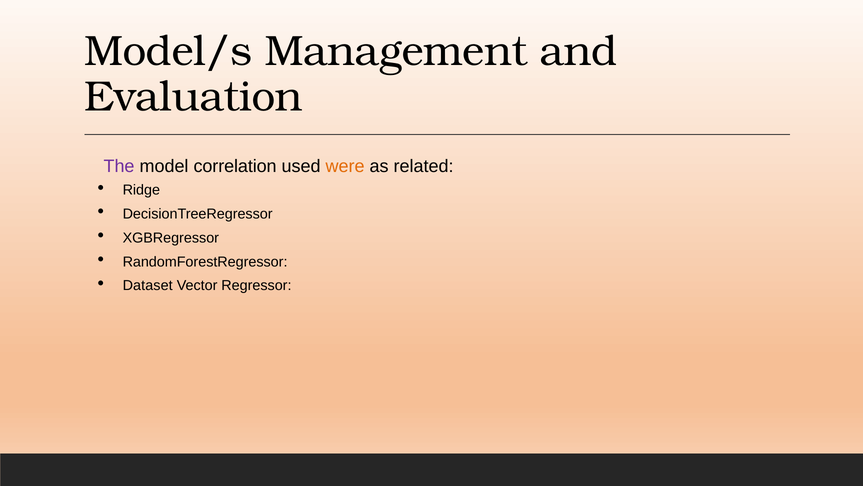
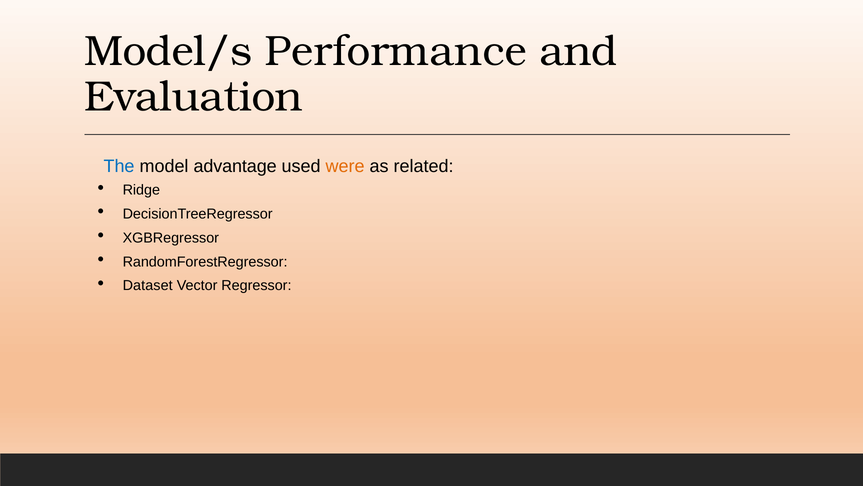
Management: Management -> Performance
The colour: purple -> blue
correlation: correlation -> advantage
